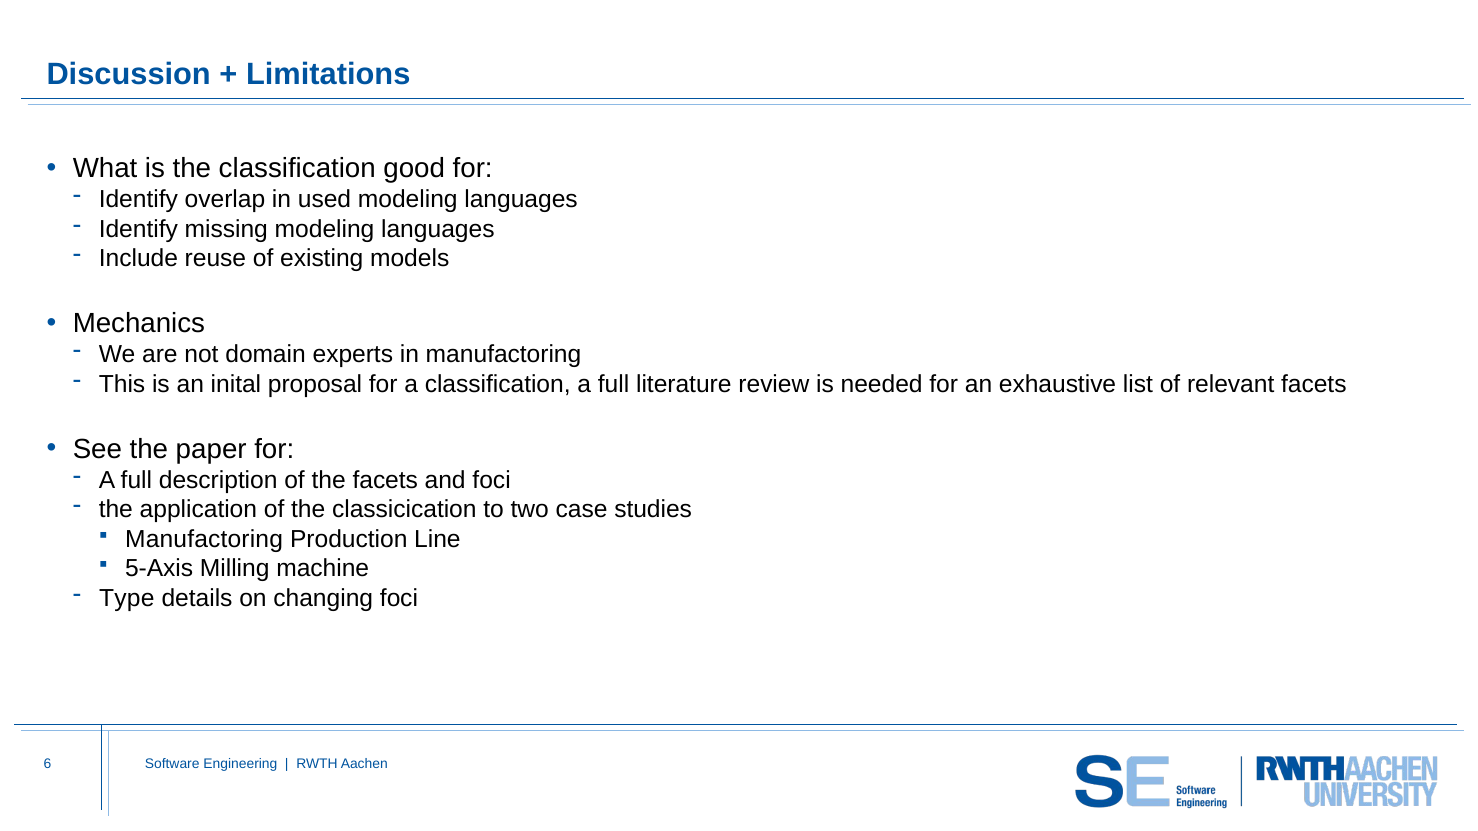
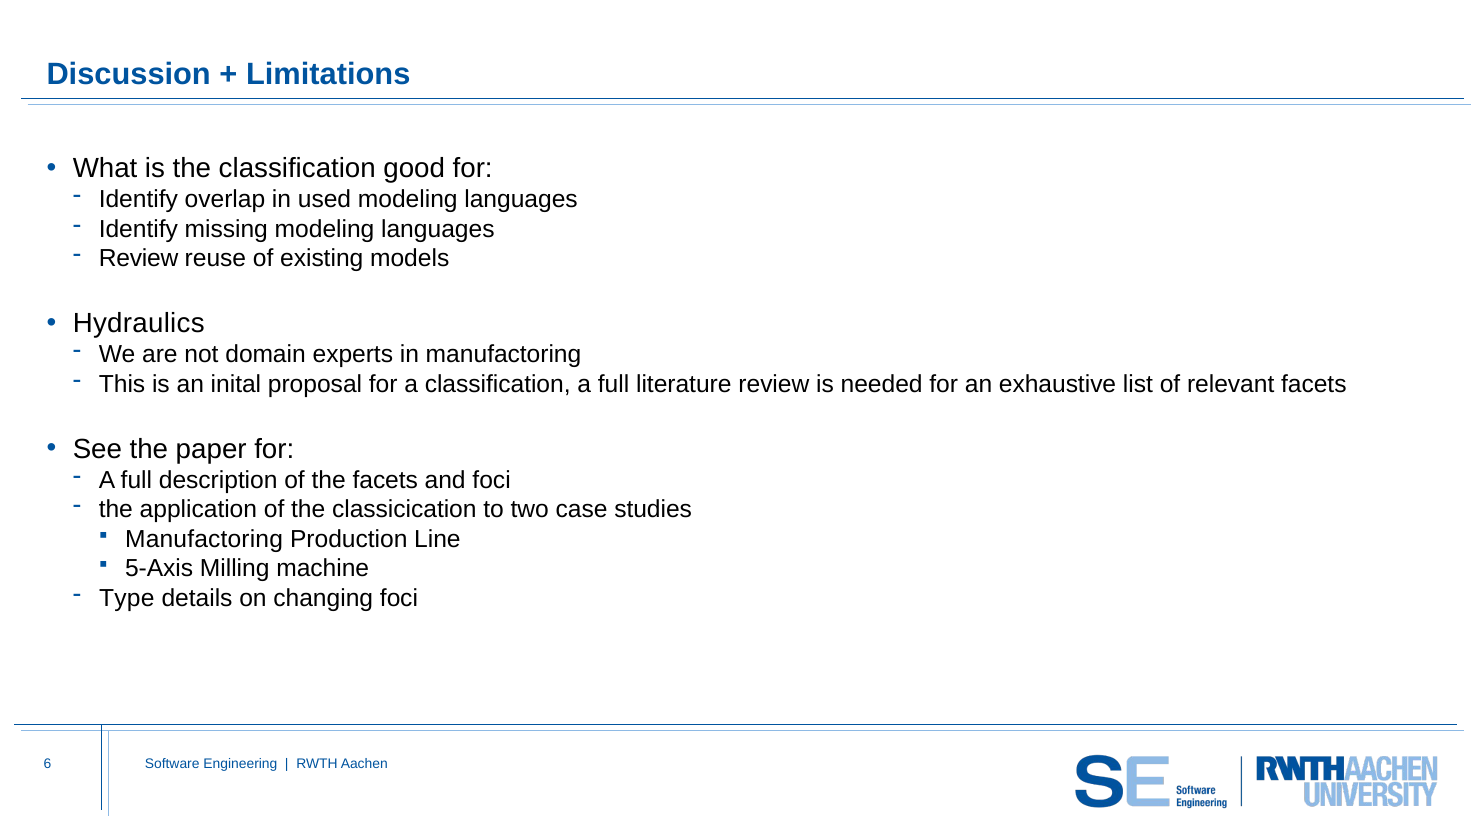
Include at (138, 259): Include -> Review
Mechanics: Mechanics -> Hydraulics
